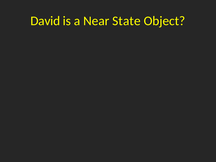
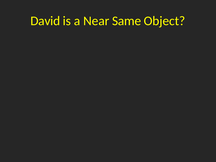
State: State -> Same
